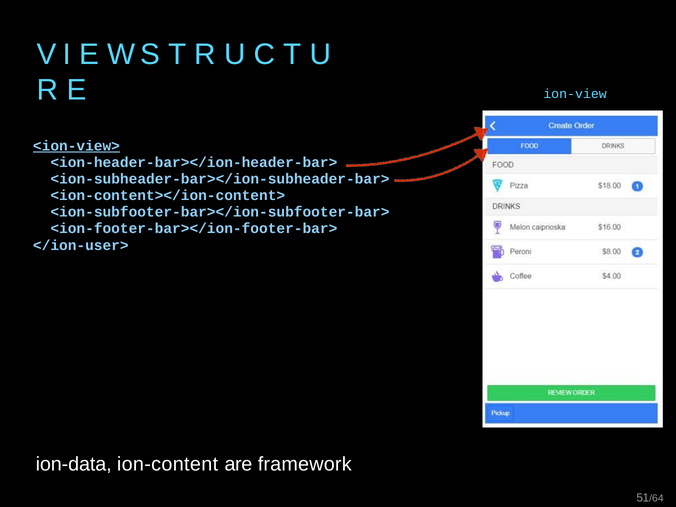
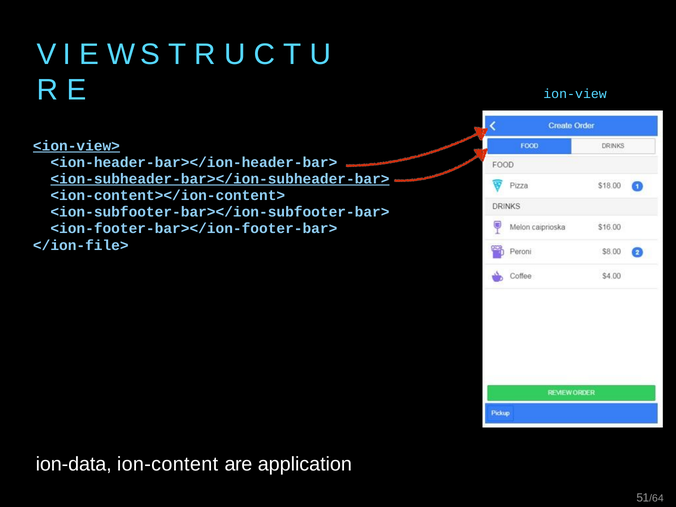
<ion-subheader-bar></ion-subheader-bar> underline: none -> present
</ion-user>: </ion-user> -> </ion-file>
framework: framework -> application
